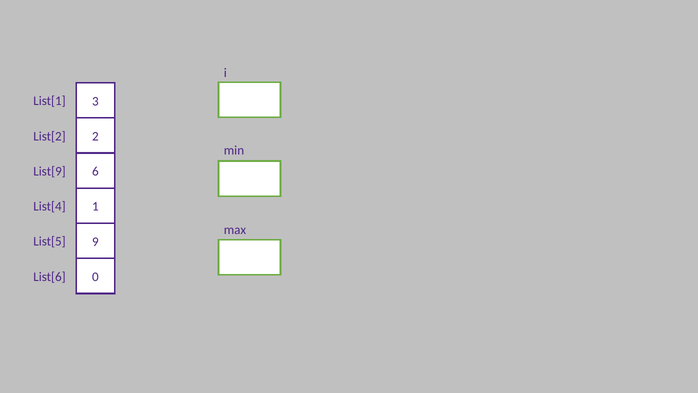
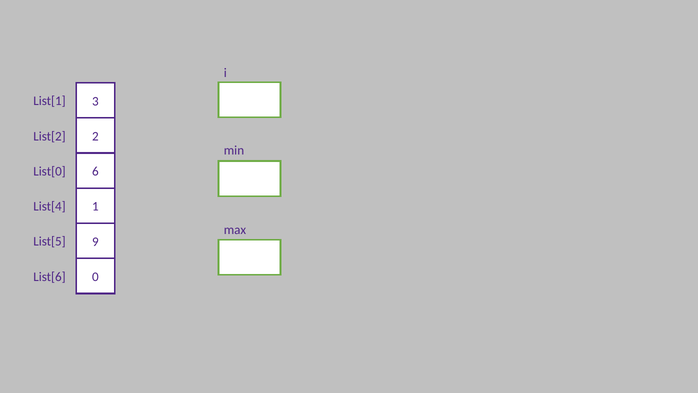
List[9: List[9 -> List[0
